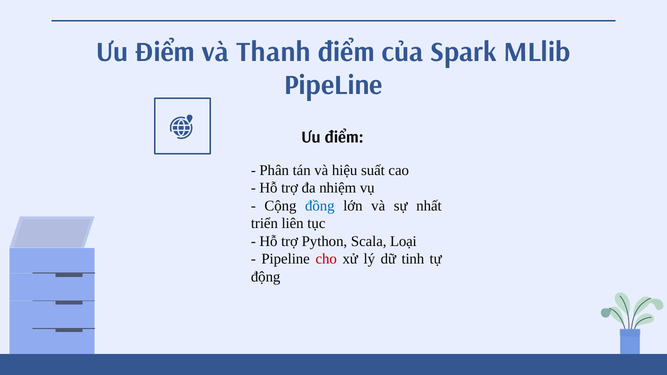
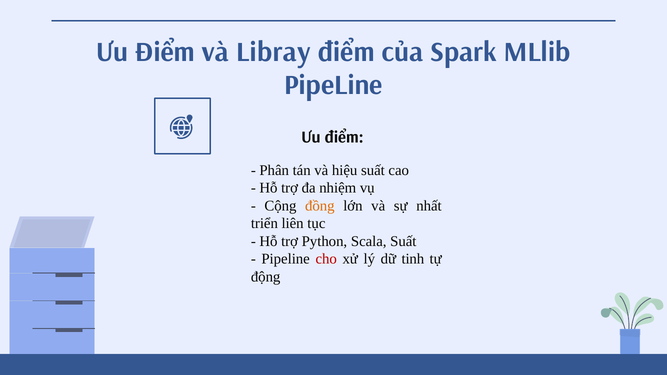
Thanh: Thanh -> Libray
đồng colour: blue -> orange
Scala Loại: Loại -> Suất
